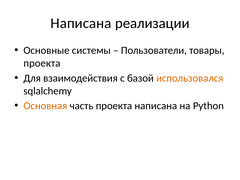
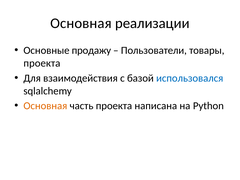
Написана at (81, 23): Написана -> Основная
системы: системы -> продажу
использовался colour: orange -> blue
